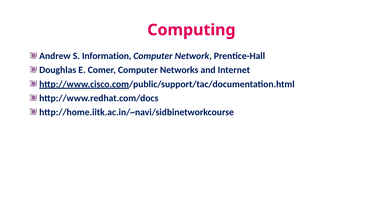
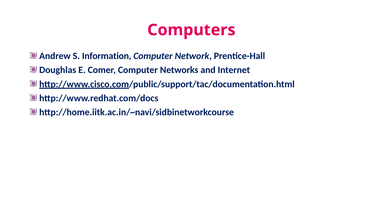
Computing: Computing -> Computers
